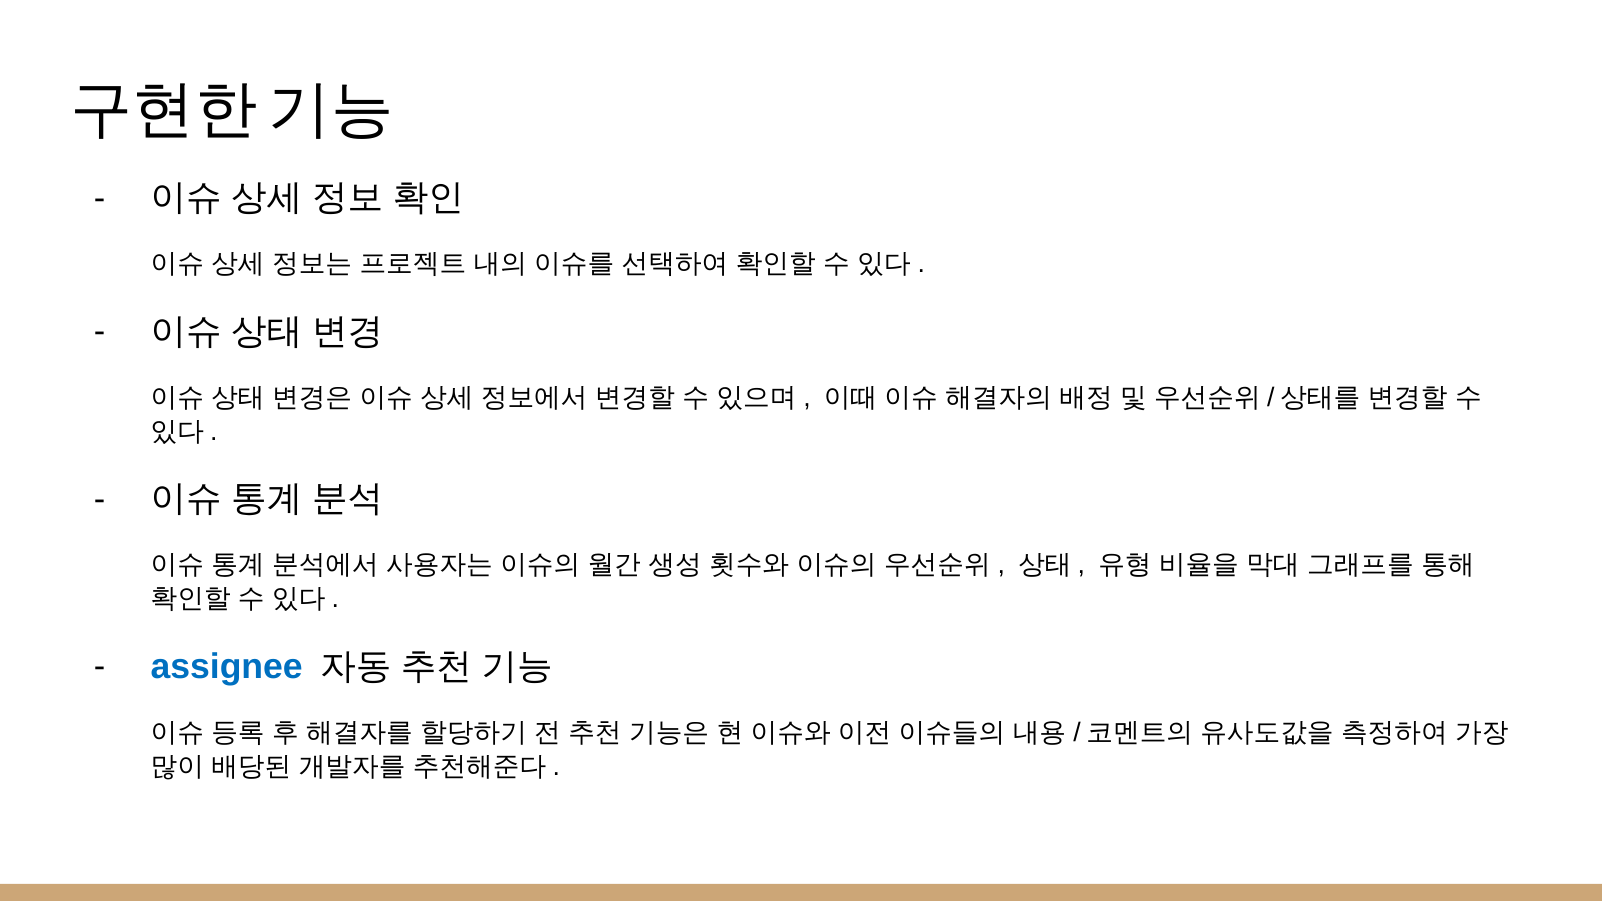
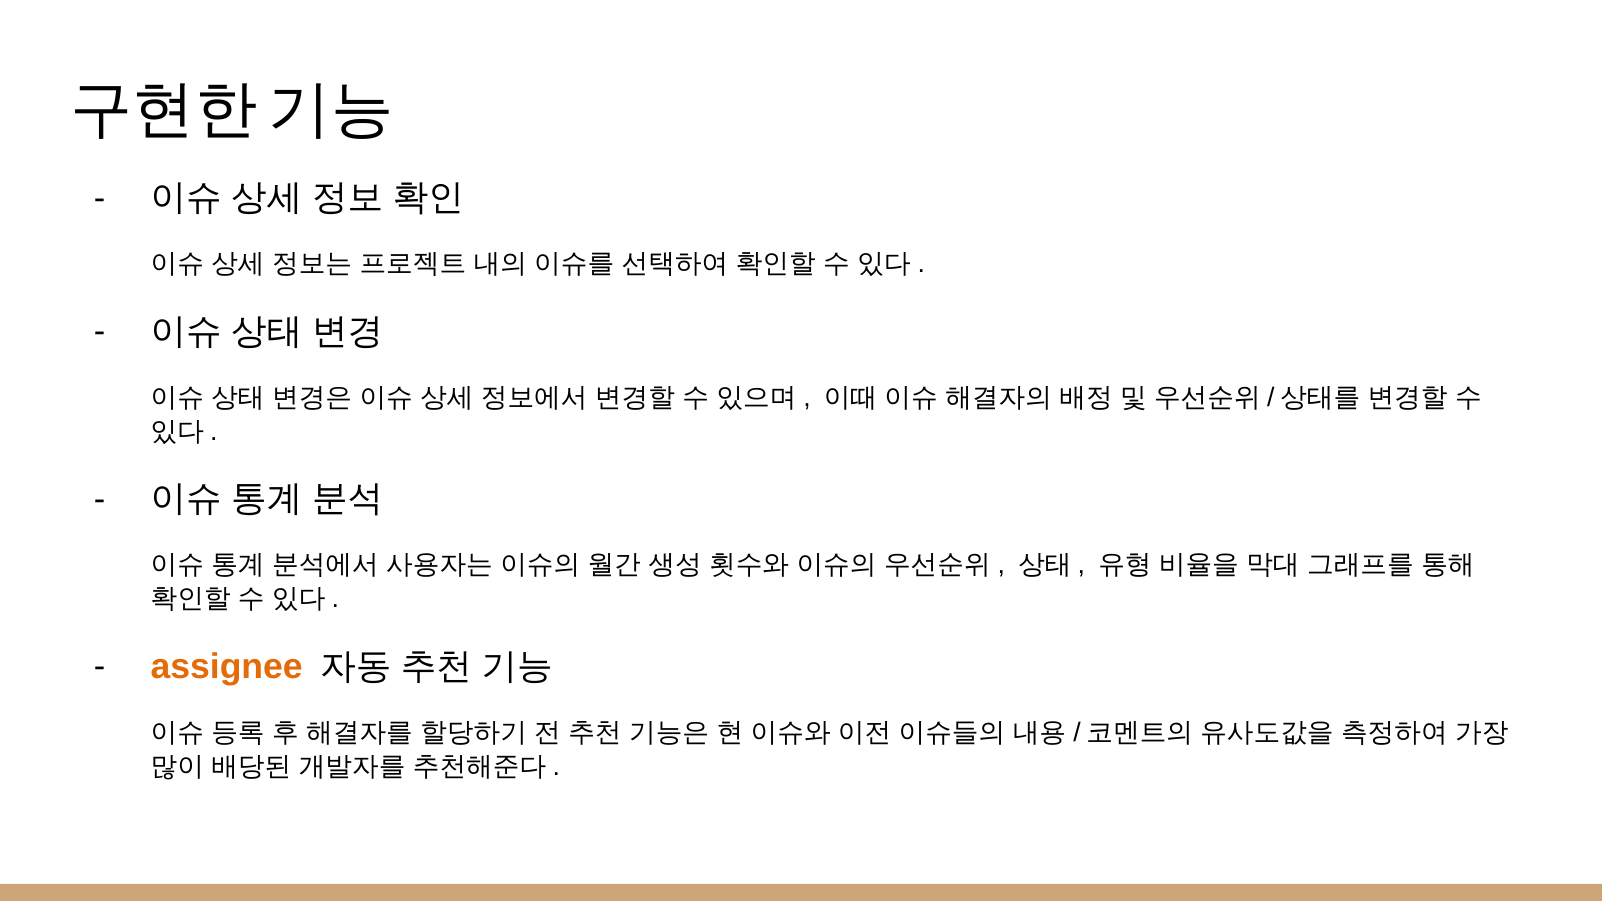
assignee colour: blue -> orange
